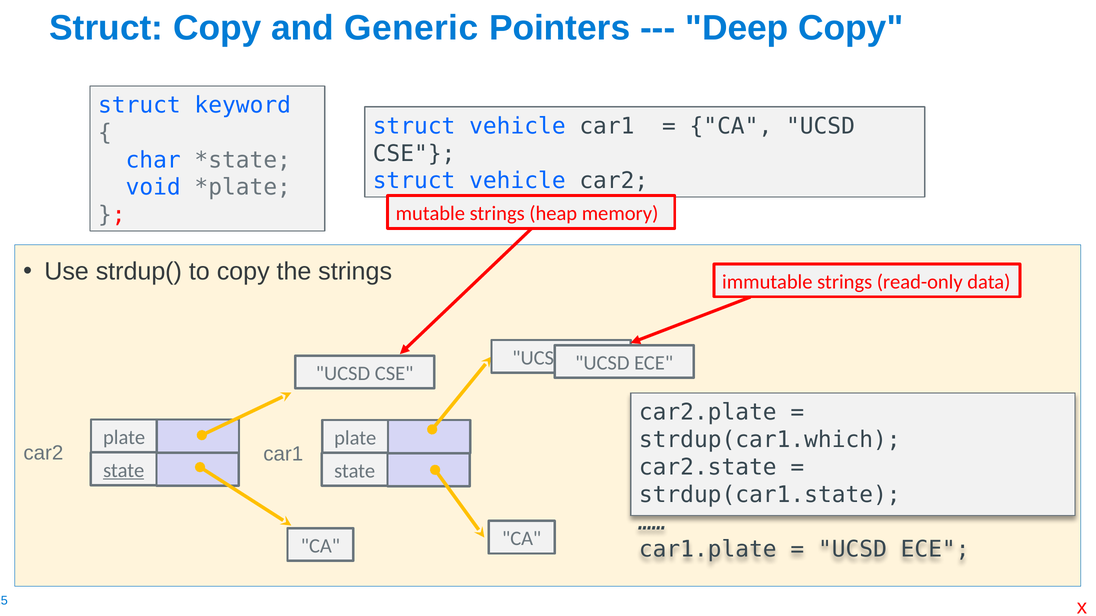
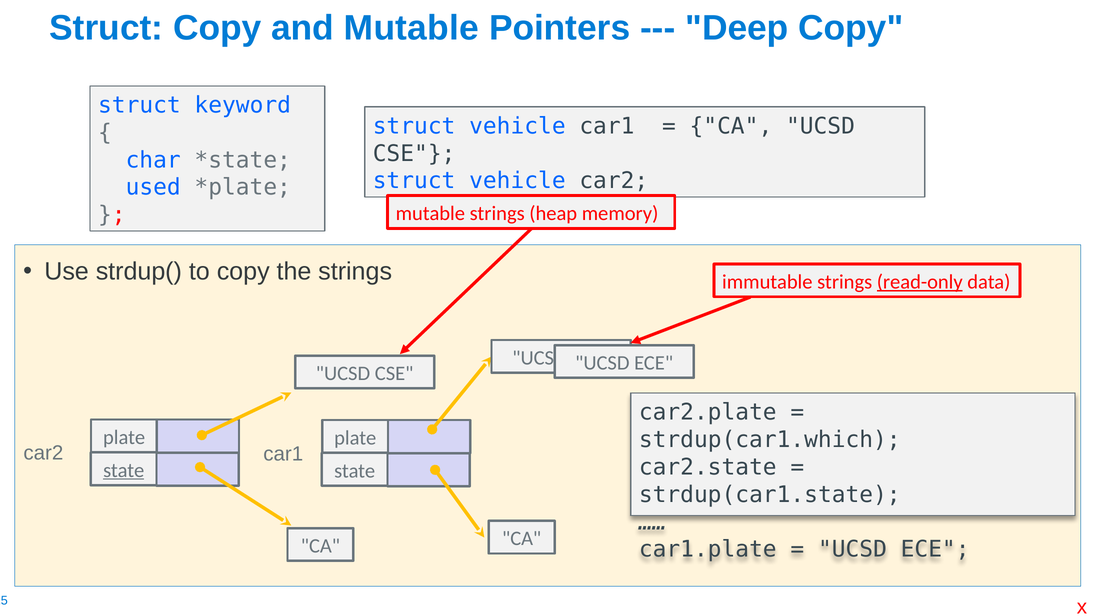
and Generic: Generic -> Mutable
void: void -> used
read-only underline: none -> present
